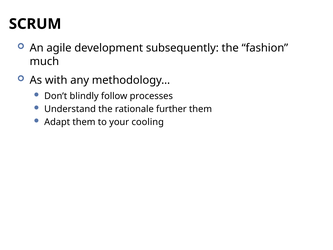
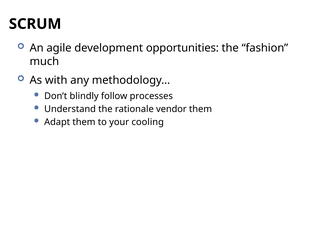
subsequently: subsequently -> opportunities
further: further -> vendor
